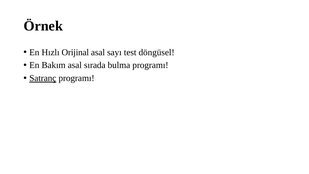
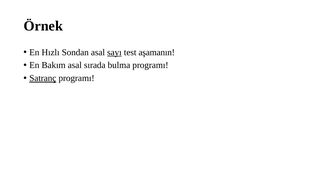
Orijinal: Orijinal -> Sondan
sayı underline: none -> present
döngüsel: döngüsel -> aşamanın
